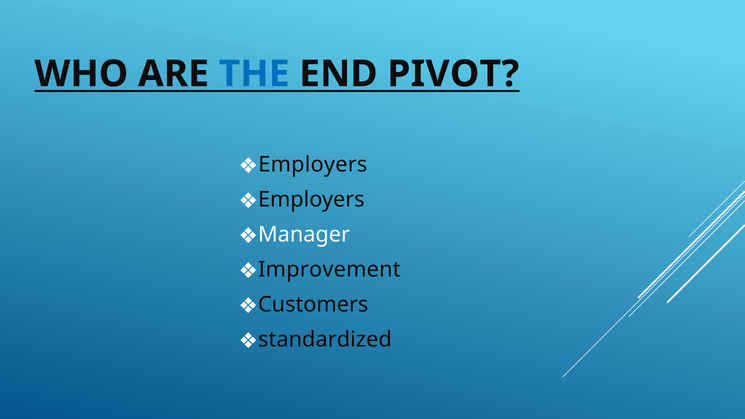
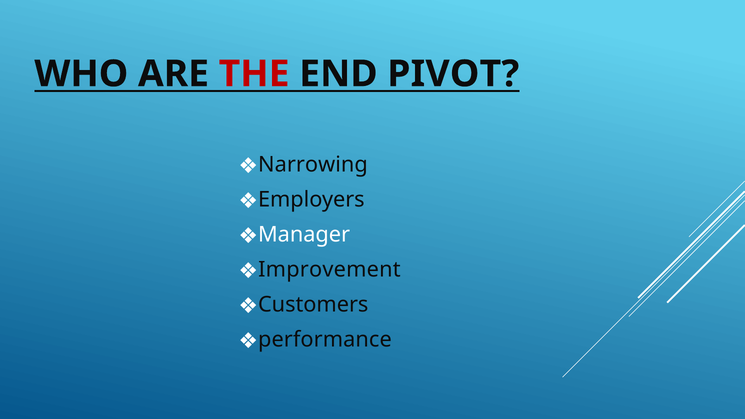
THE colour: blue -> red
Employers at (313, 165): Employers -> Narrowing
standardized: standardized -> performance
